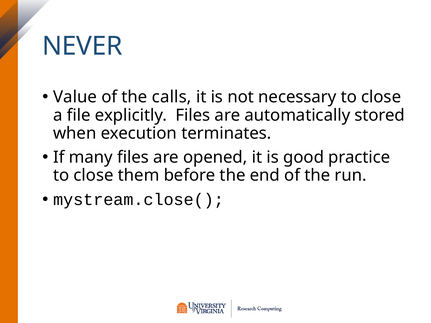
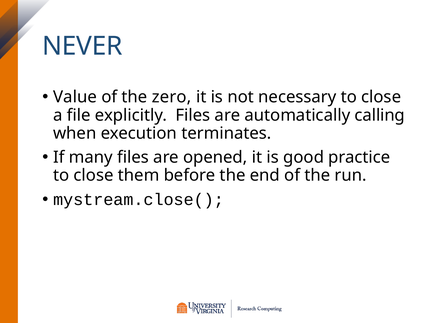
calls: calls -> zero
stored: stored -> calling
